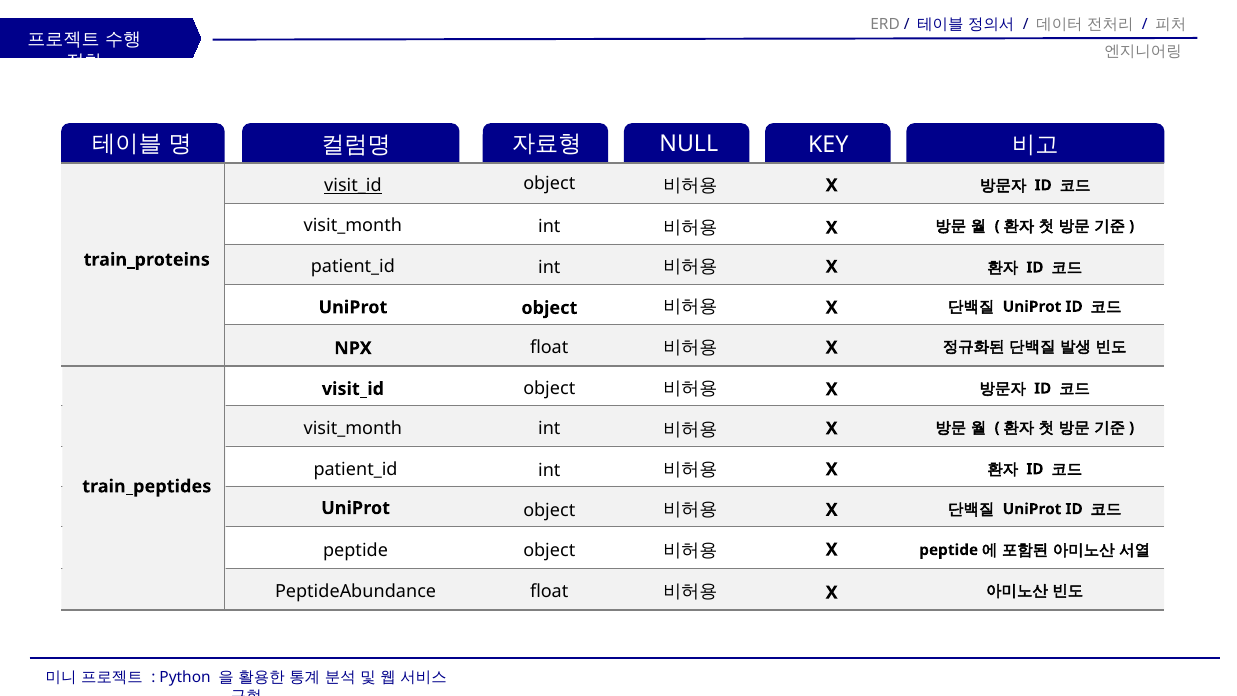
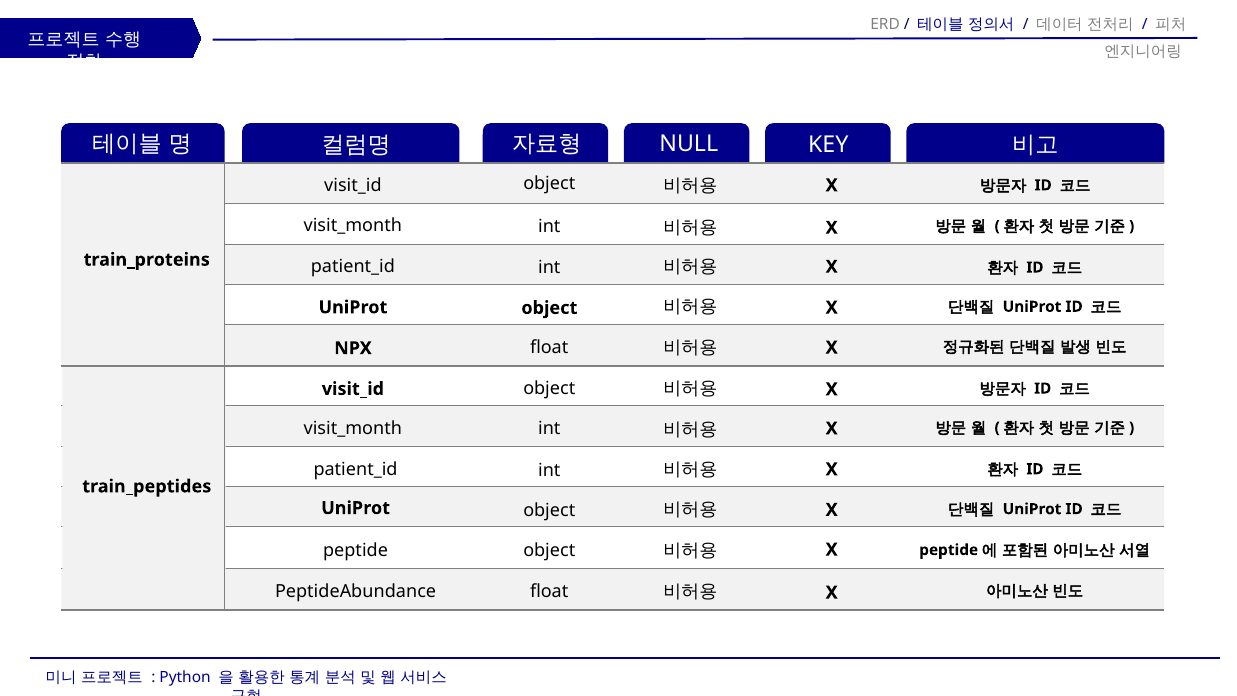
visit_id at (353, 185) underline: present -> none
